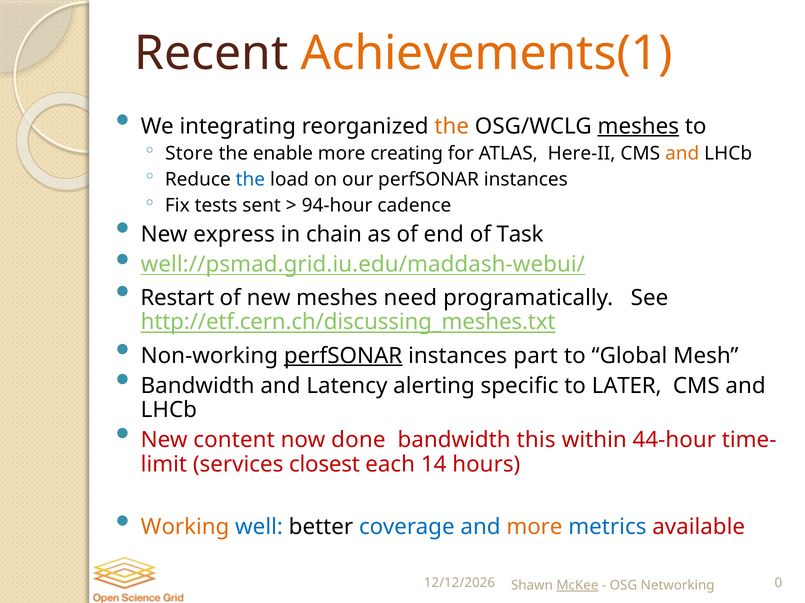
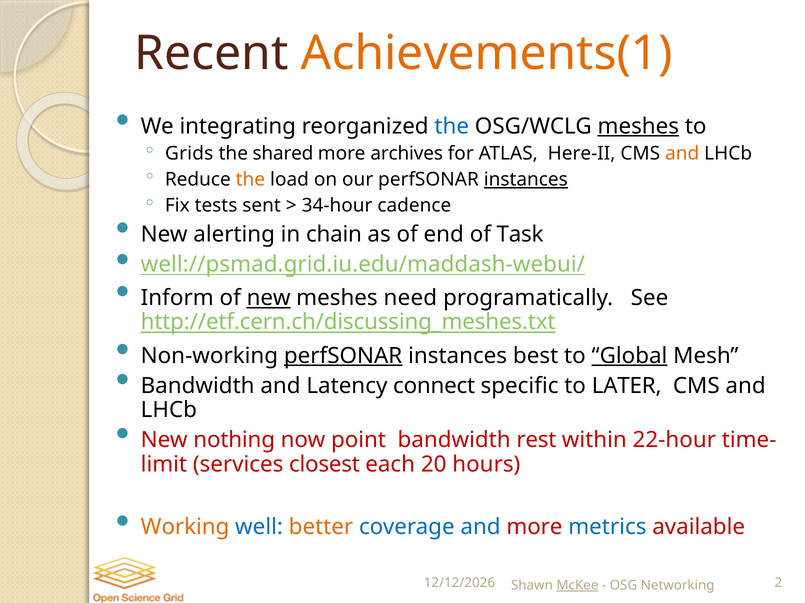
the at (452, 126) colour: orange -> blue
Store: Store -> Grids
enable: enable -> shared
creating: creating -> archives
the at (250, 180) colour: blue -> orange
instances at (526, 180) underline: none -> present
94-hour: 94-hour -> 34-hour
express: express -> alerting
Restart: Restart -> Inform
new at (269, 298) underline: none -> present
part: part -> best
Global underline: none -> present
alerting: alerting -> connect
content: content -> nothing
done: done -> point
this: this -> rest
44-hour: 44-hour -> 22-hour
14: 14 -> 20
better colour: black -> orange
more at (534, 528) colour: orange -> red
0: 0 -> 2
